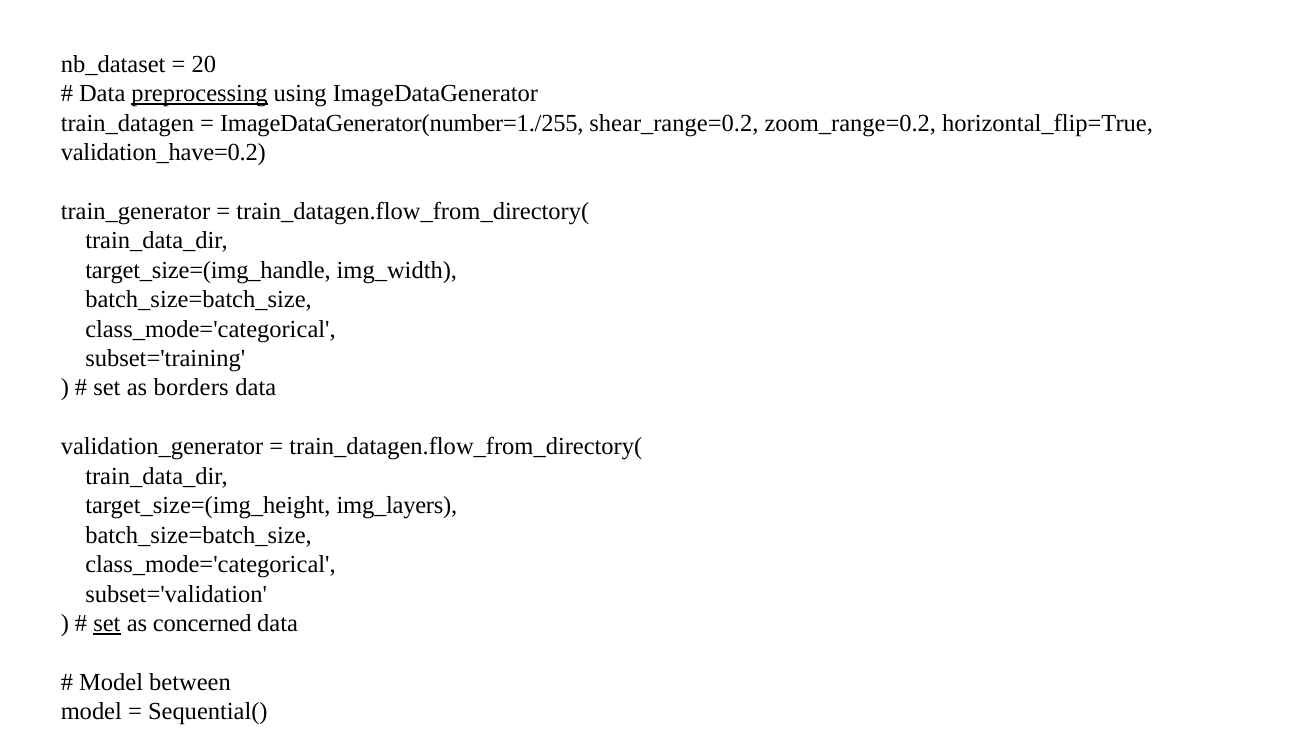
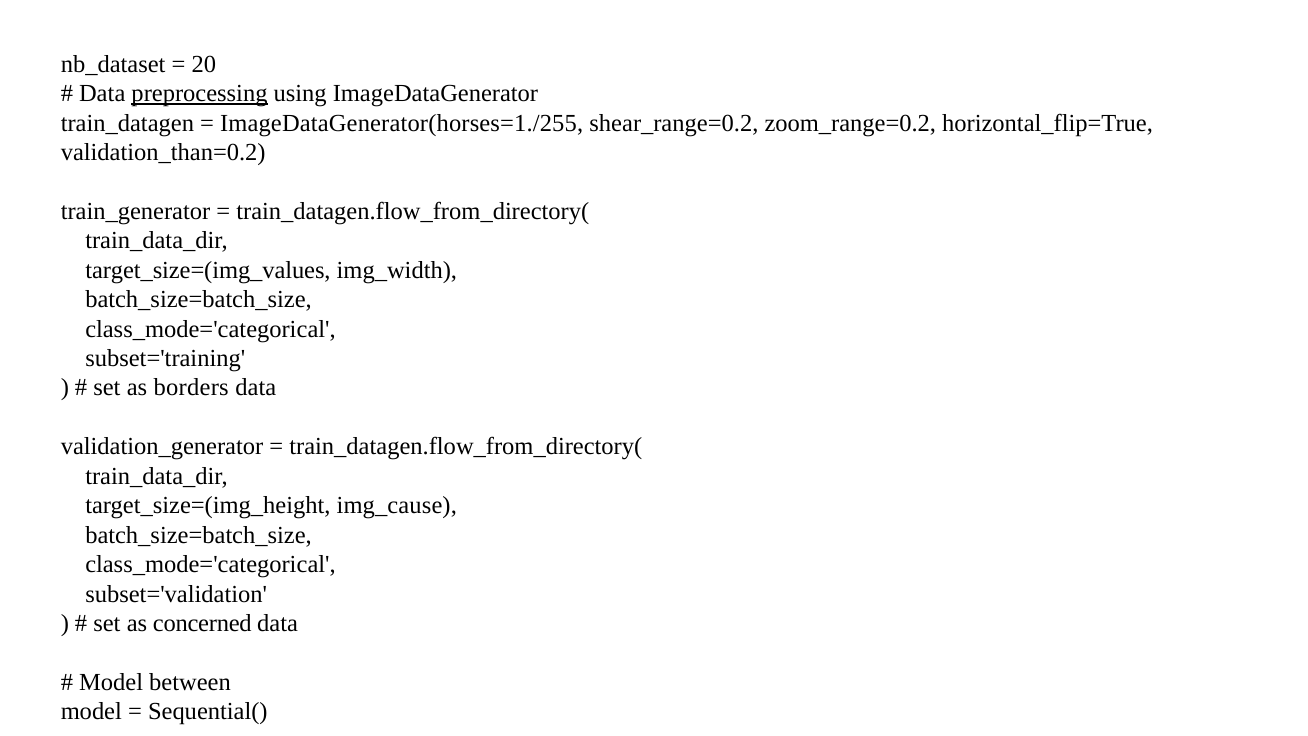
ImageDataGenerator(number=1./255: ImageDataGenerator(number=1./255 -> ImageDataGenerator(horses=1./255
validation_have=0.2: validation_have=0.2 -> validation_than=0.2
target_size=(img_handle: target_size=(img_handle -> target_size=(img_values
img_layers: img_layers -> img_cause
set at (107, 623) underline: present -> none
